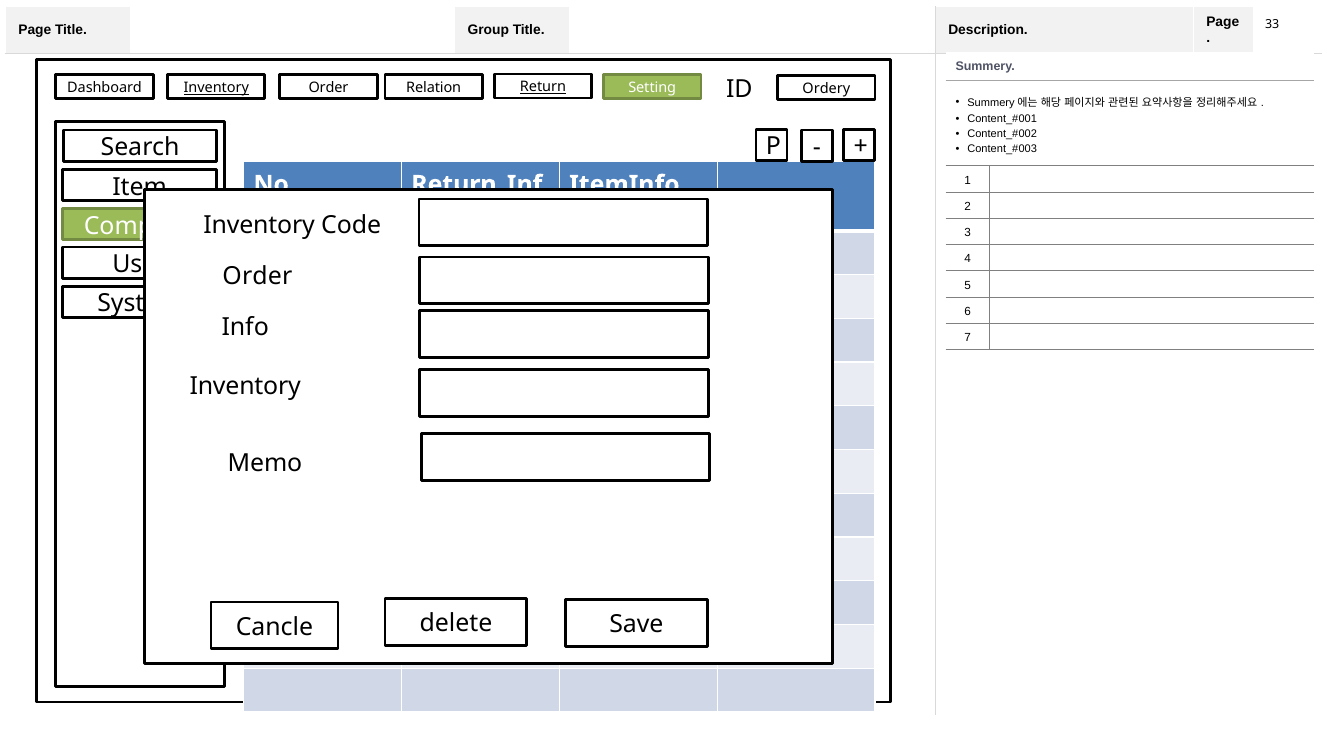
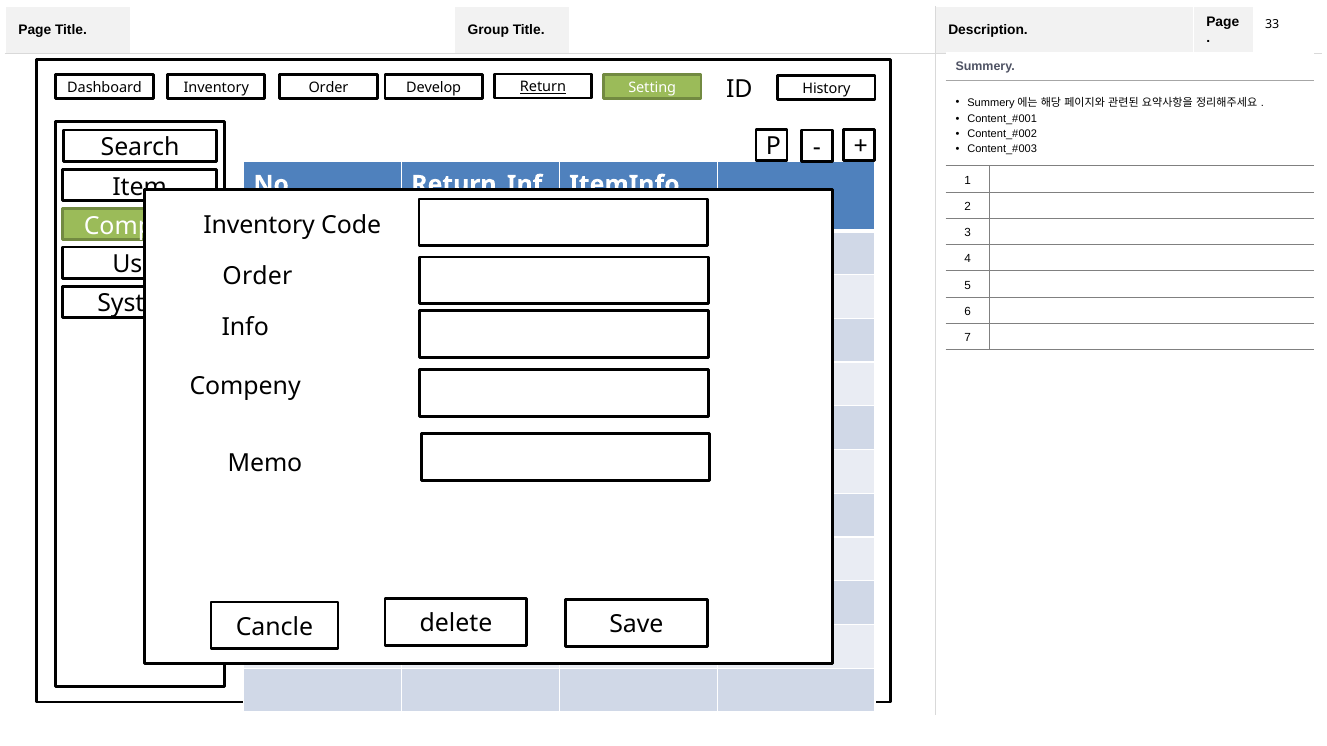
Relation: Relation -> Develop
Inventory at (216, 88) underline: present -> none
Ordery: Ordery -> History
Inventory at (245, 386): Inventory -> Compeny
